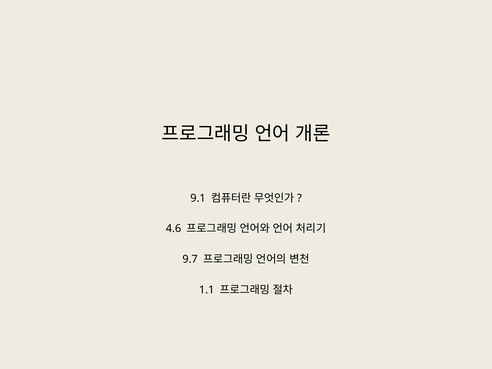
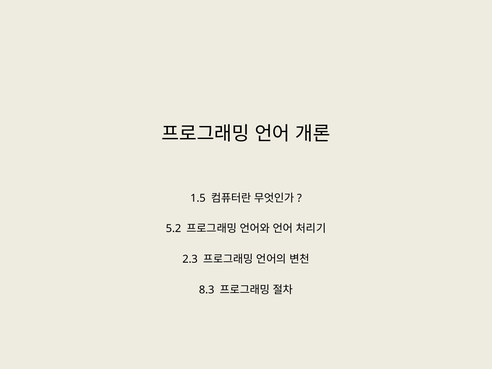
9.1: 9.1 -> 1.5
4.6: 4.6 -> 5.2
9.7: 9.7 -> 2.3
1.1: 1.1 -> 8.3
